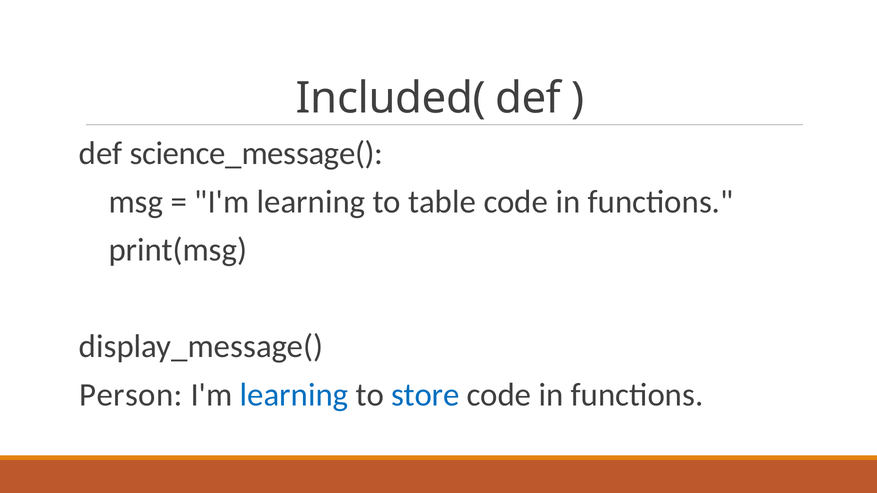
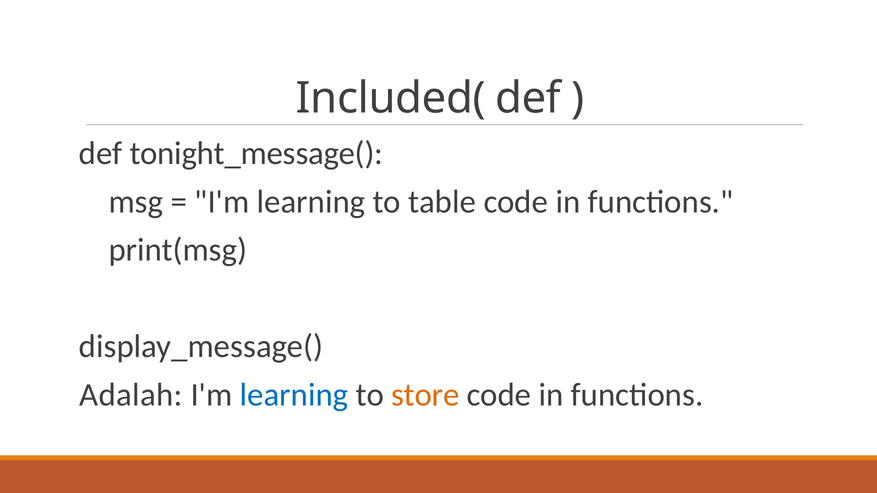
science_message(: science_message( -> tonight_message(
Person: Person -> Adalah
store colour: blue -> orange
